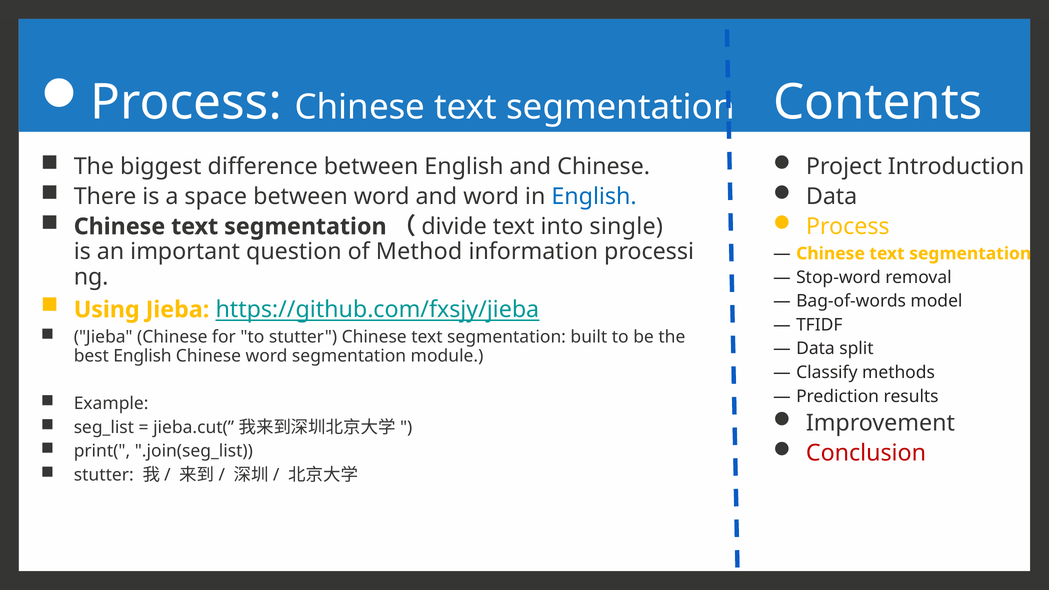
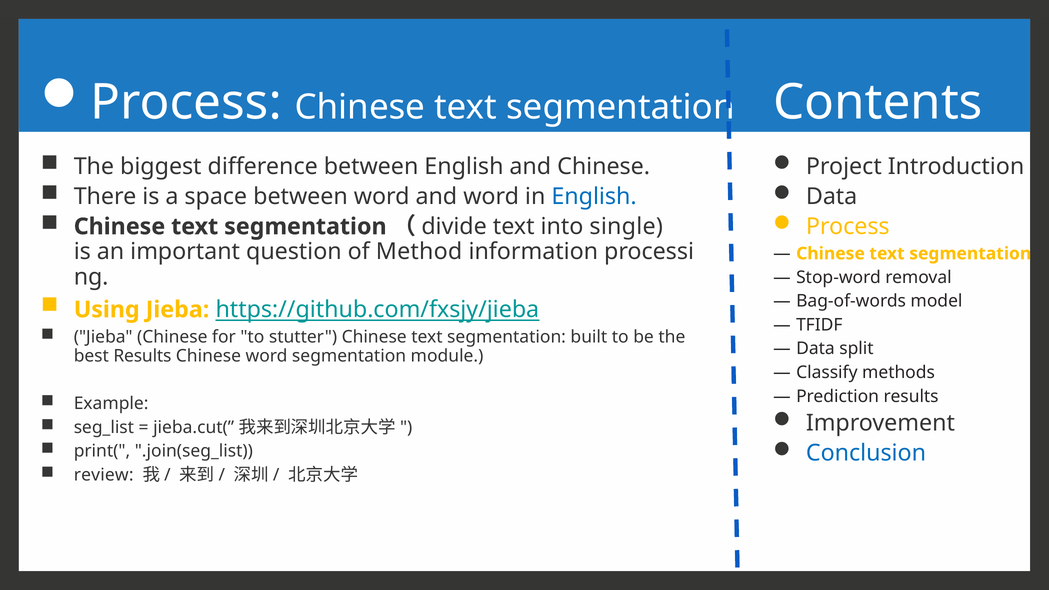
best English: English -> Results
Conclusion colour: red -> blue
stutter at (104, 475): stutter -> review
